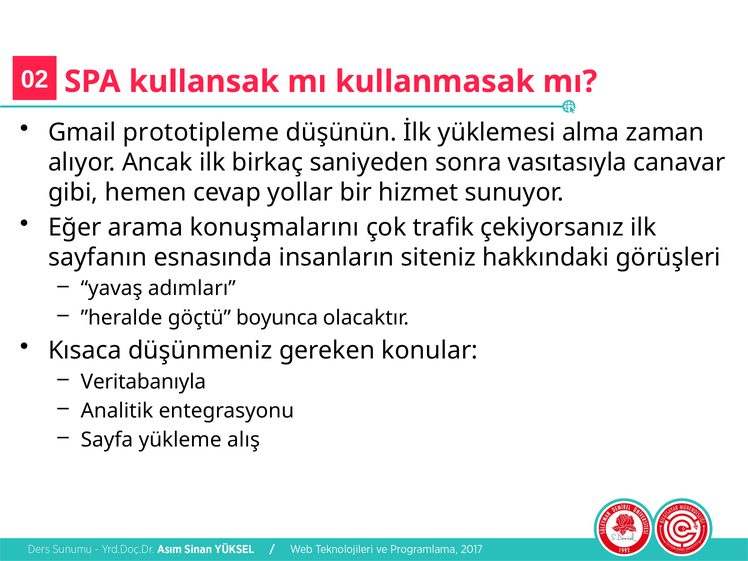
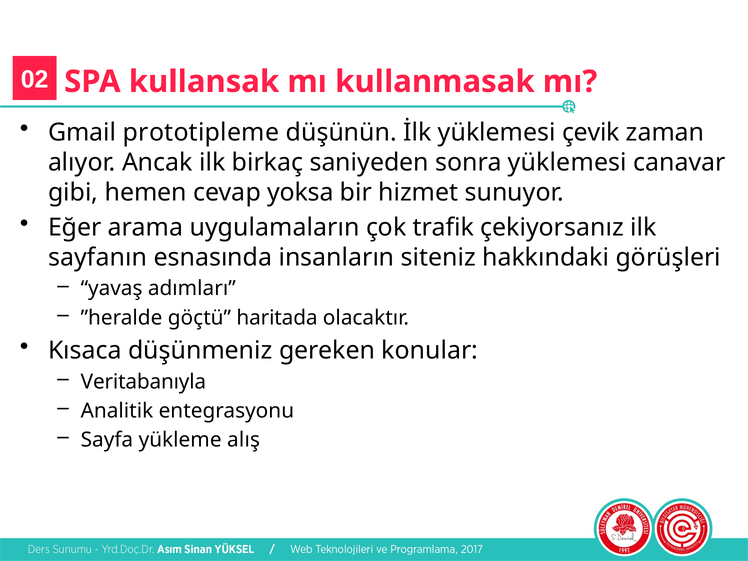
alma: alma -> çevik
sonra vasıtasıyla: vasıtasıyla -> yüklemesi
yollar: yollar -> yoksa
konuşmalarını: konuşmalarını -> uygulamaların
boyunca: boyunca -> haritada
